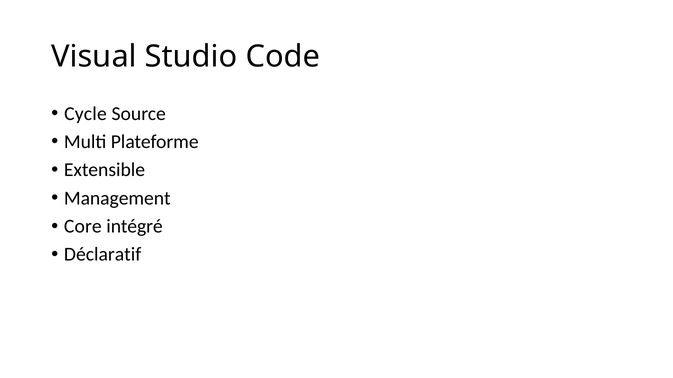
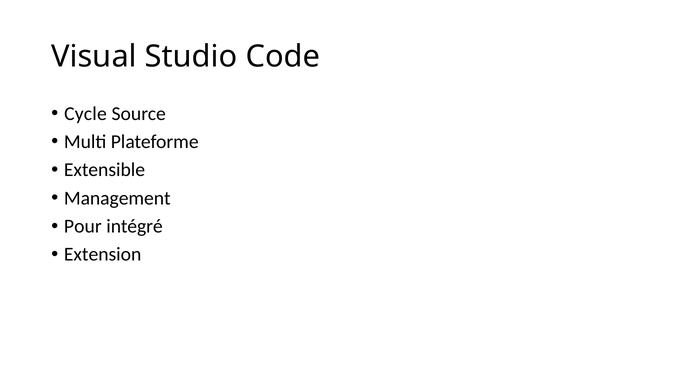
Core: Core -> Pour
Déclaratif: Déclaratif -> Extension
